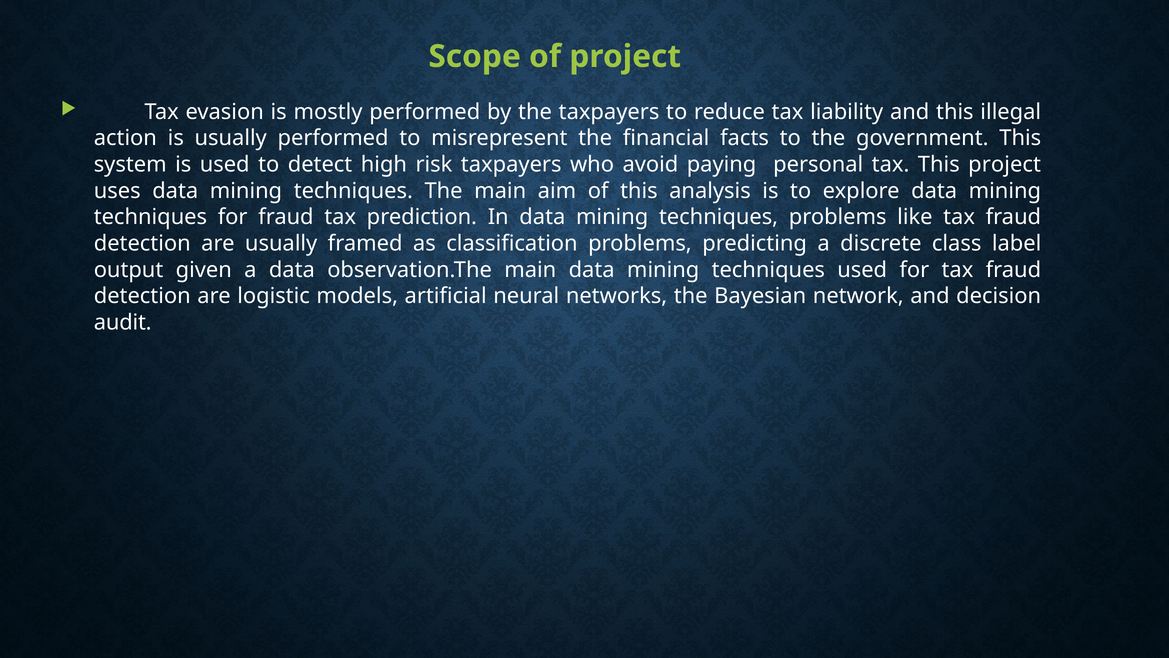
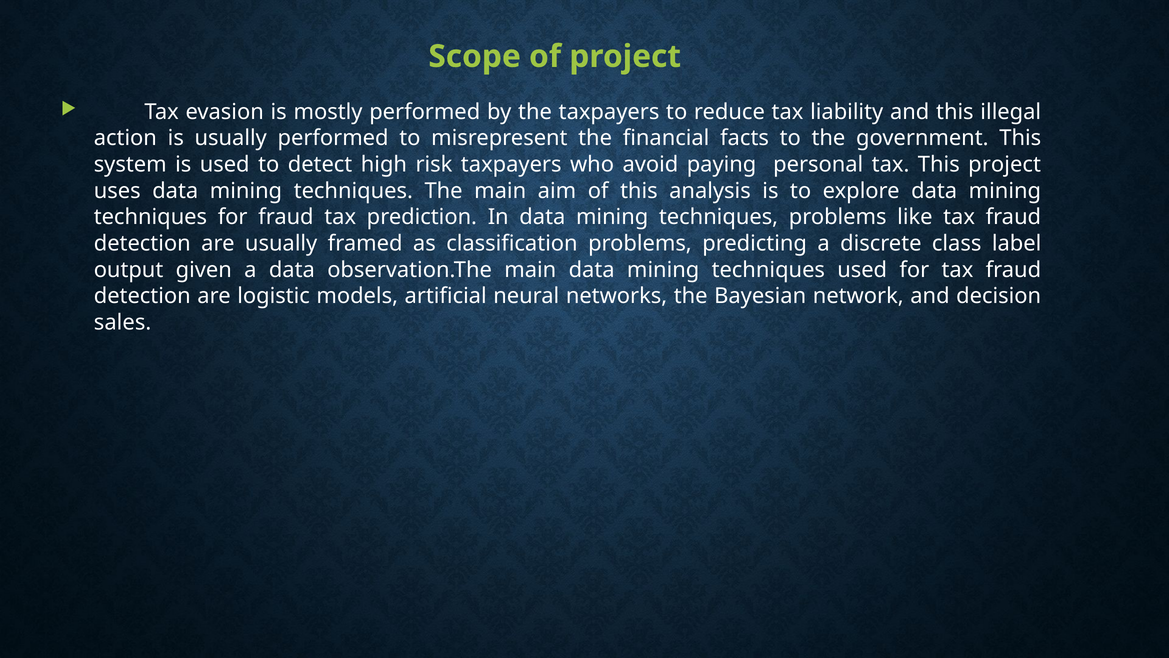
audit: audit -> sales
